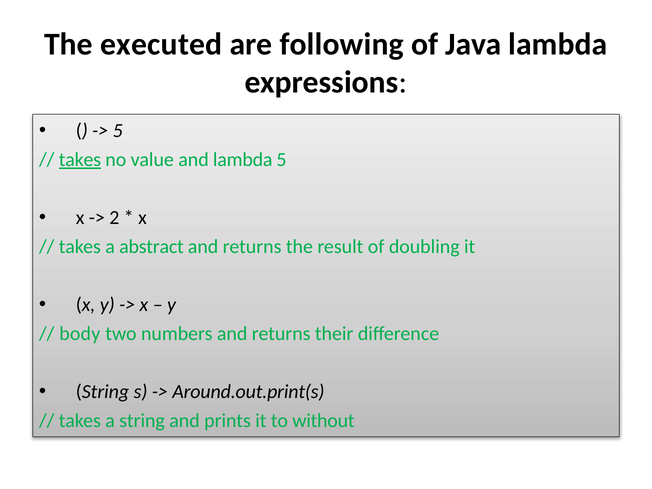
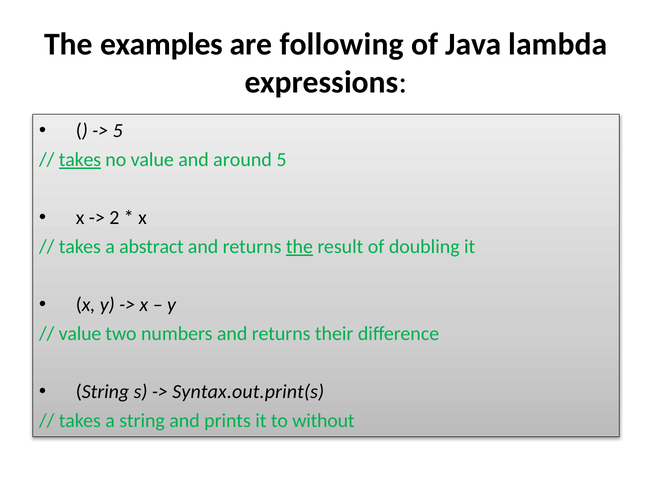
executed: executed -> examples
and lambda: lambda -> around
the at (299, 247) underline: none -> present
body at (80, 334): body -> value
Around.out.print(s: Around.out.print(s -> Syntax.out.print(s
